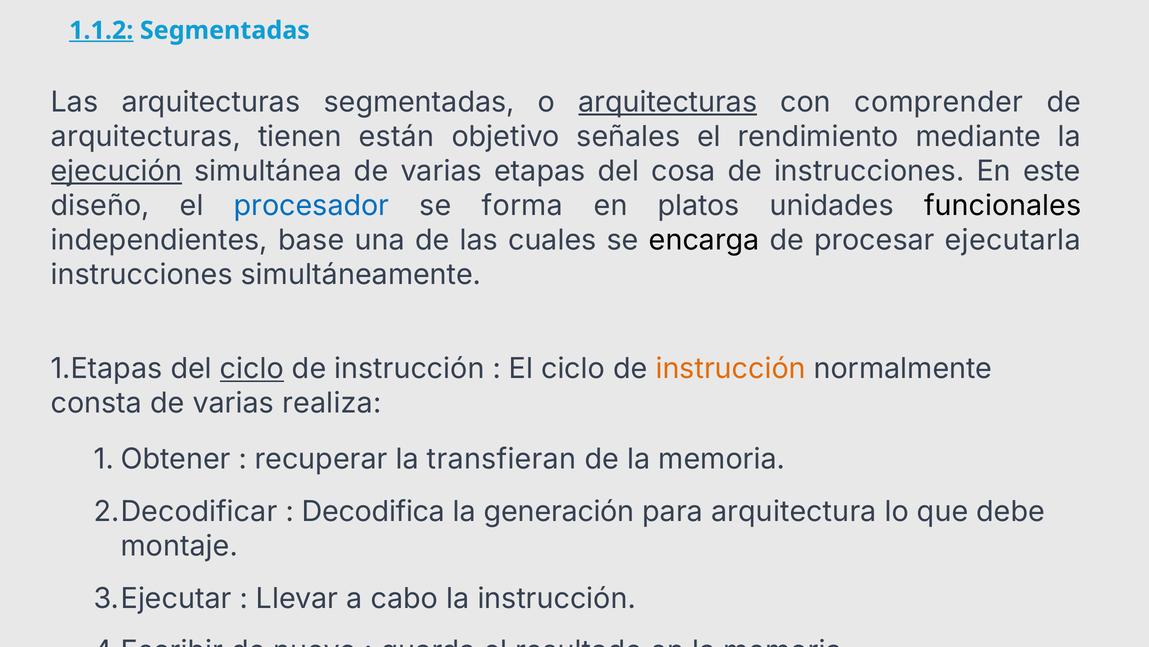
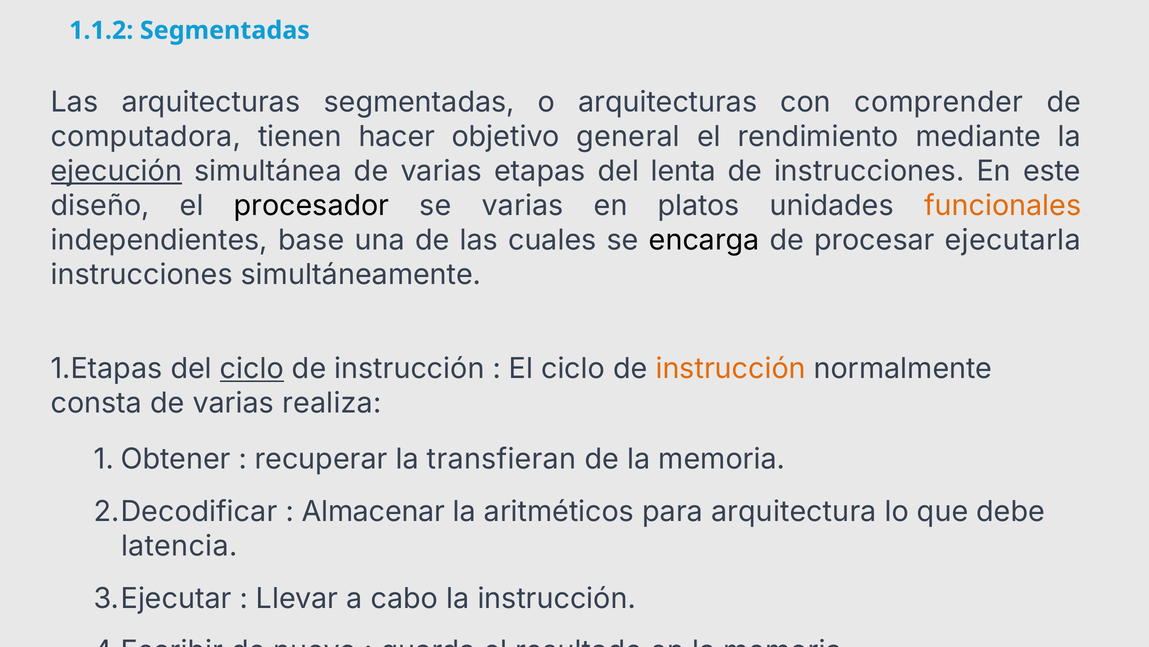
1.1.2 underline: present -> none
arquitecturas at (668, 102) underline: present -> none
arquitecturas at (146, 136): arquitecturas -> computadora
están: están -> hacer
señales: señales -> general
cosa: cosa -> lenta
procesador colour: blue -> black
se forma: forma -> varias
funcionales colour: black -> orange
Decodifica: Decodifica -> Almacenar
generación: generación -> aritméticos
montaje: montaje -> latencia
